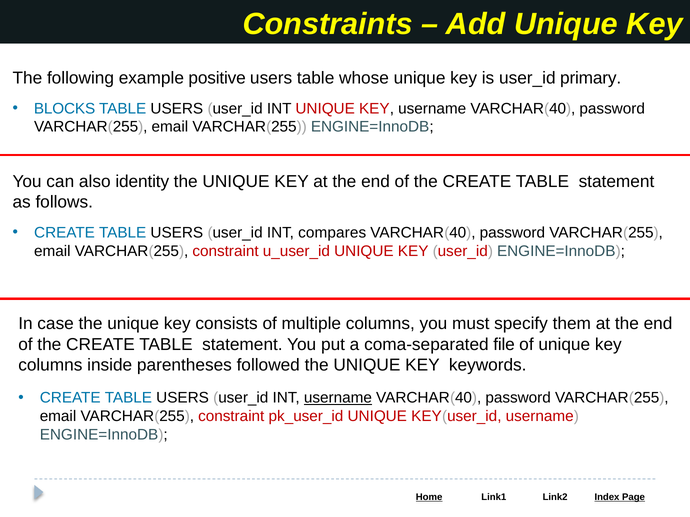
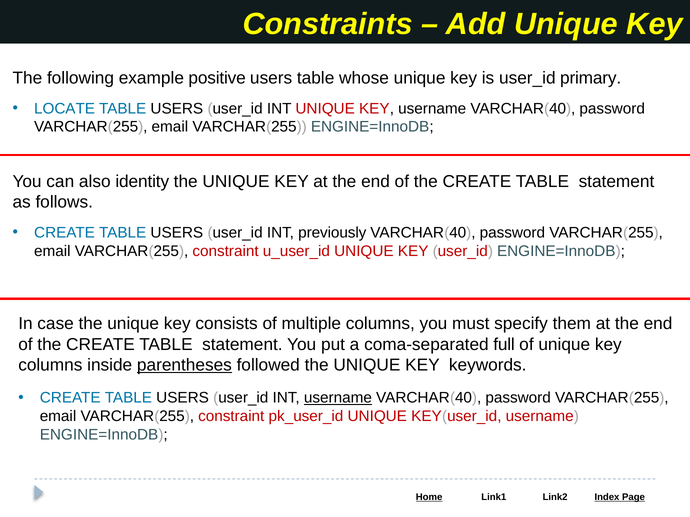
BLOCKS: BLOCKS -> LOCATE
compares: compares -> previously
file: file -> full
parentheses underline: none -> present
